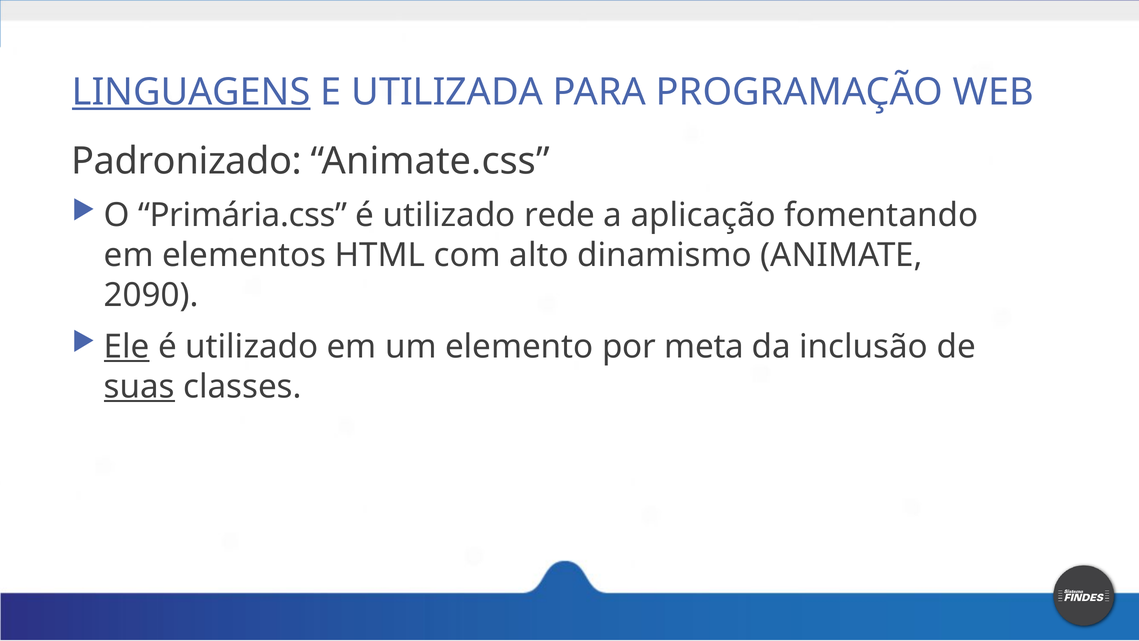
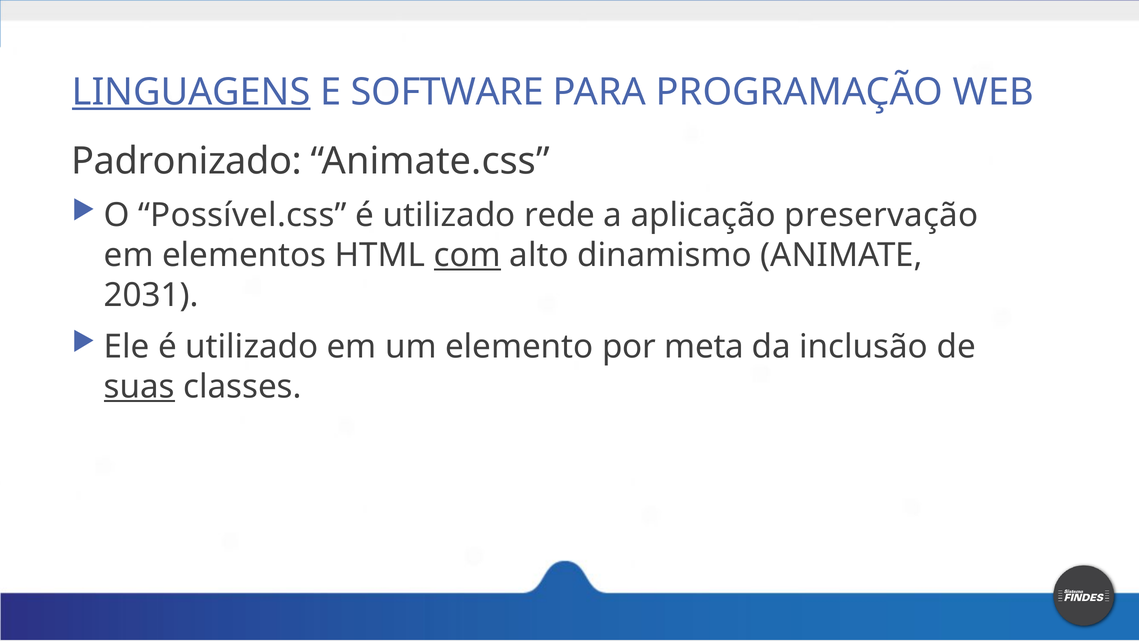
UTILIZADA: UTILIZADA -> SOFTWARE
Primária.css: Primária.css -> Possível.css
fomentando: fomentando -> preservação
com underline: none -> present
2090: 2090 -> 2031
Ele underline: present -> none
